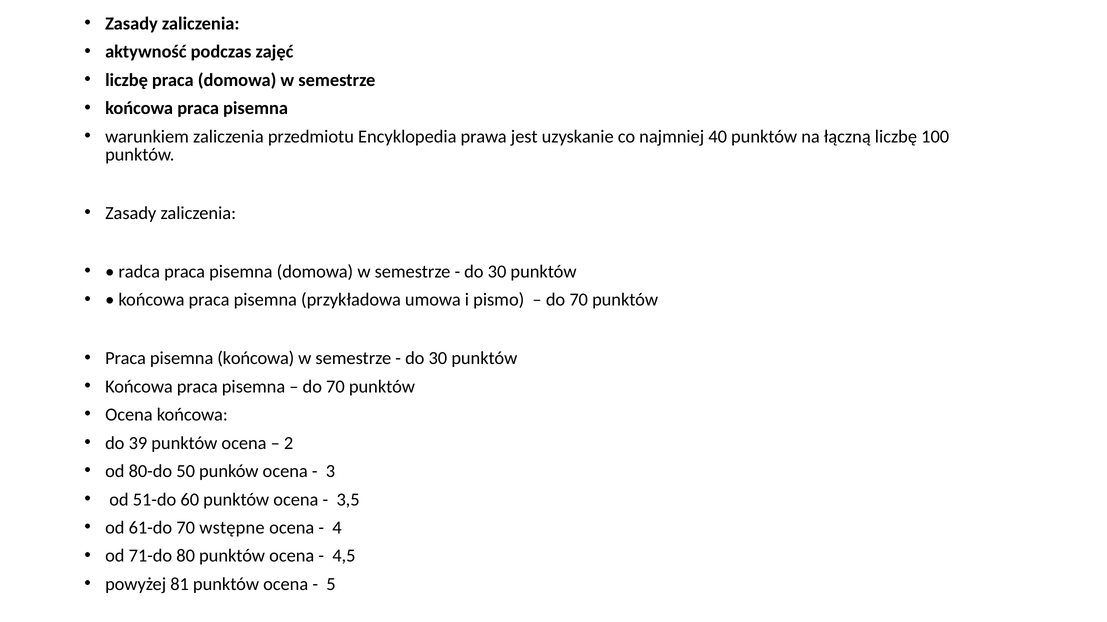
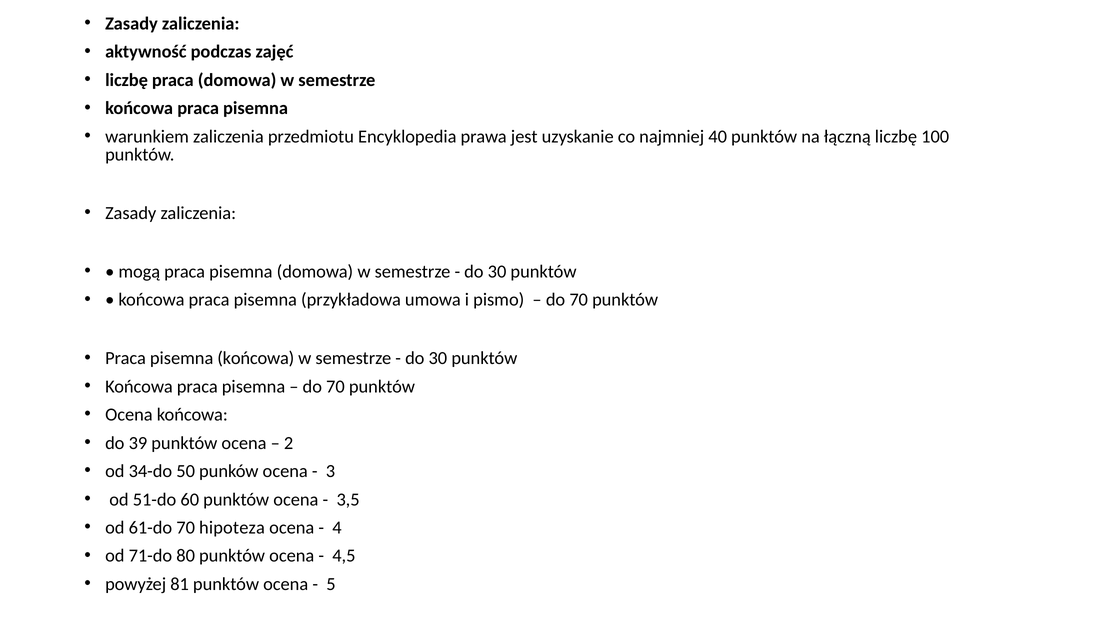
radca: radca -> mogą
80-do: 80-do -> 34-do
wstępne: wstępne -> hipoteza
